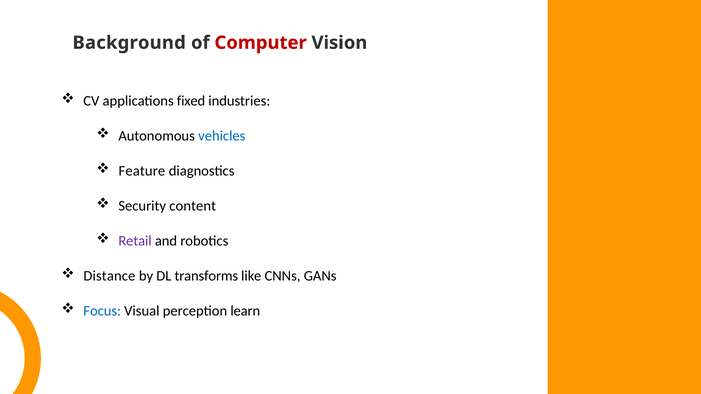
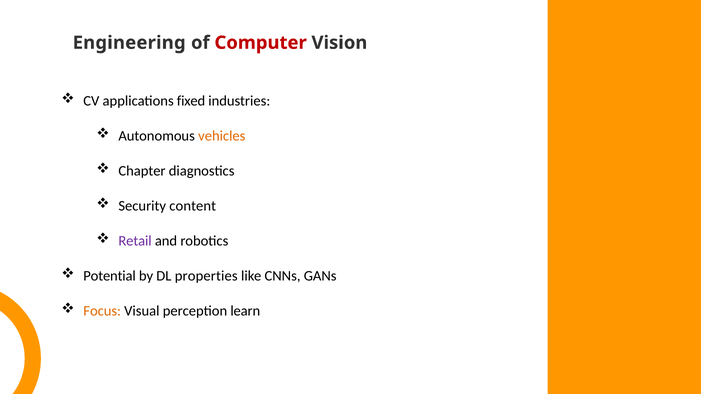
Background: Background -> Engineering
vehicles colour: blue -> orange
Feature: Feature -> Chapter
Distance: Distance -> Potential
transforms: transforms -> properties
Focus colour: blue -> orange
